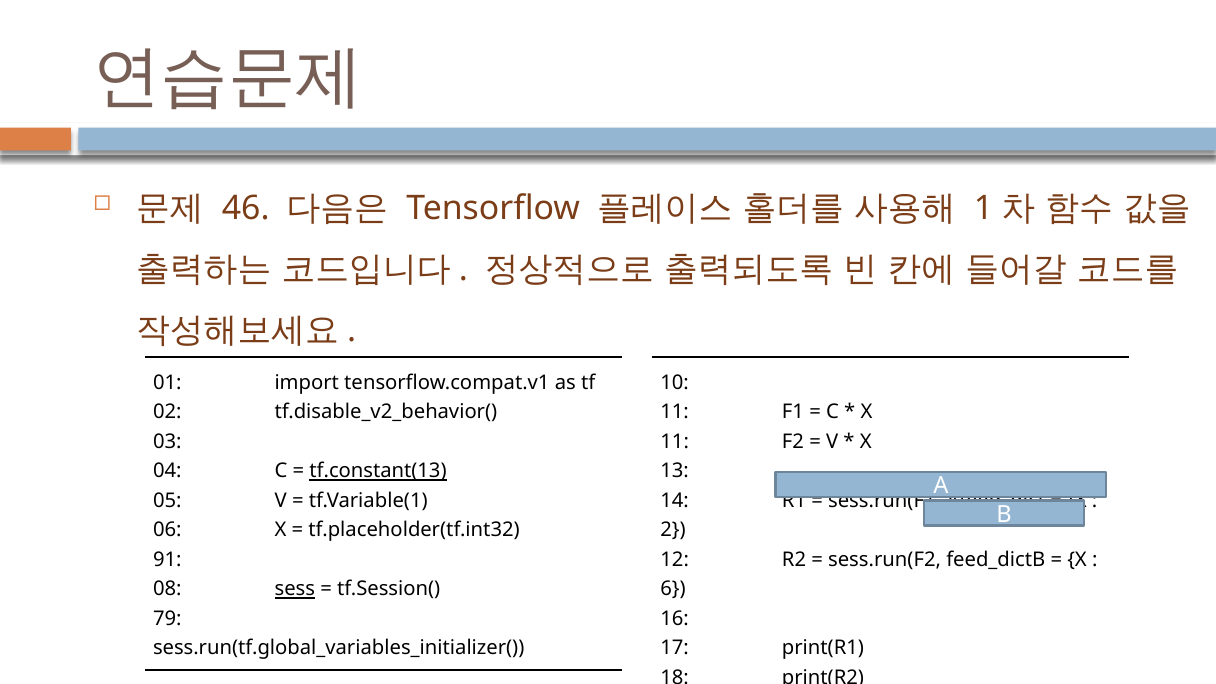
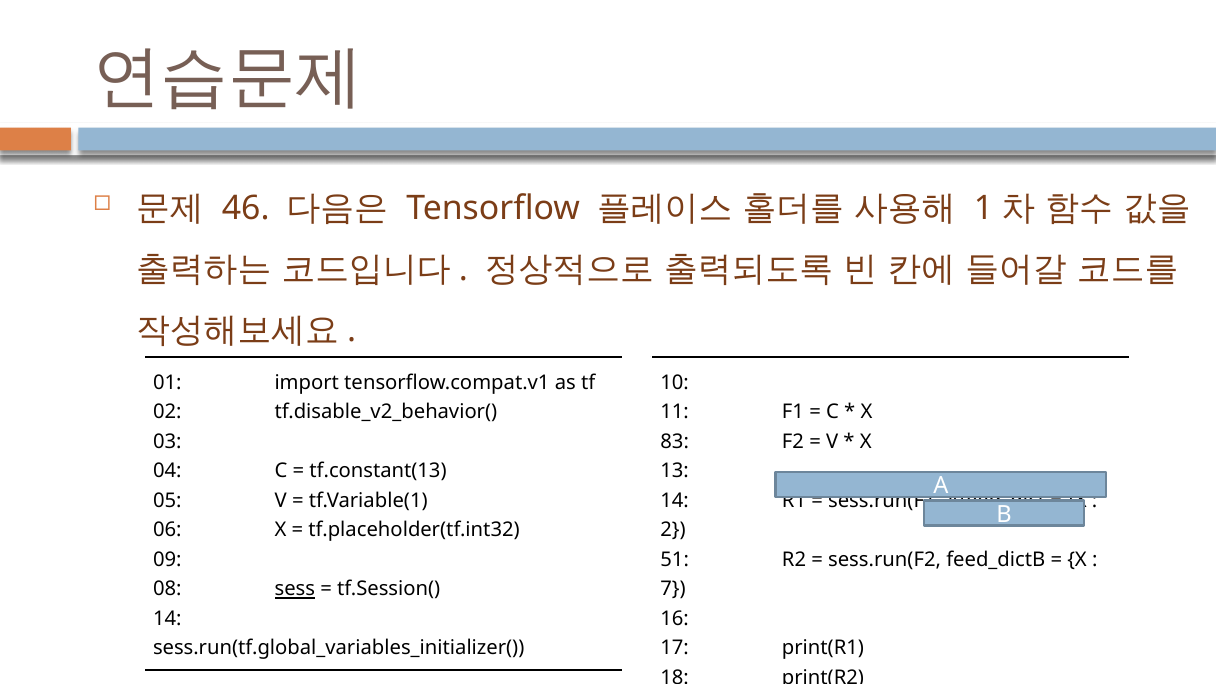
11 at (675, 442): 11 -> 83
tf.constant(13 underline: present -> none
91: 91 -> 09
12: 12 -> 51
6: 6 -> 7
79 at (167, 619): 79 -> 14
